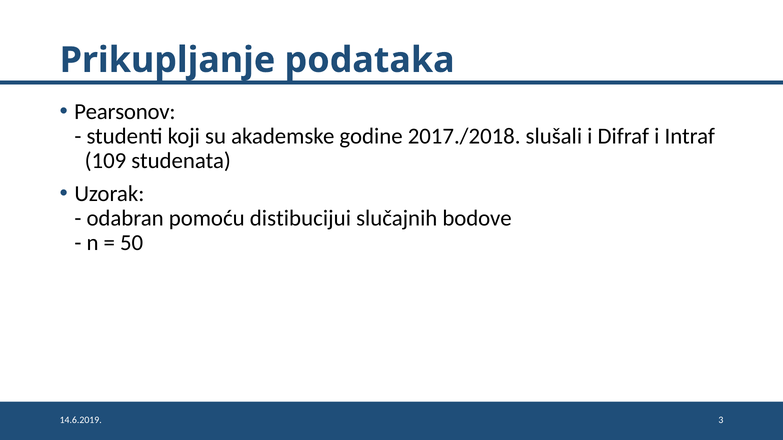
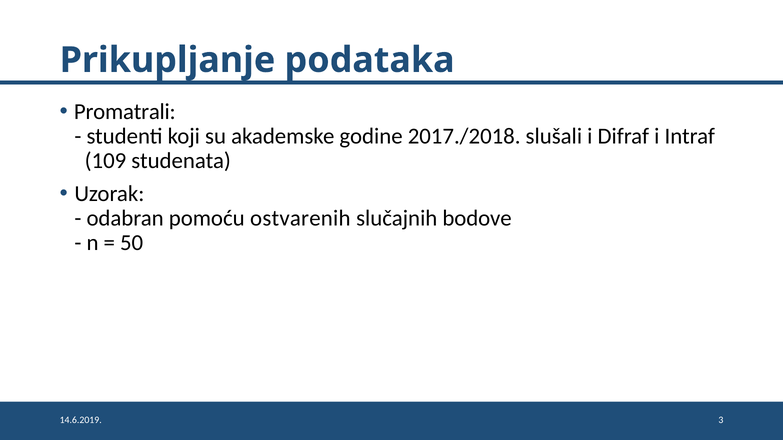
Pearsonov: Pearsonov -> Promatrali
distibucijui: distibucijui -> ostvarenih
